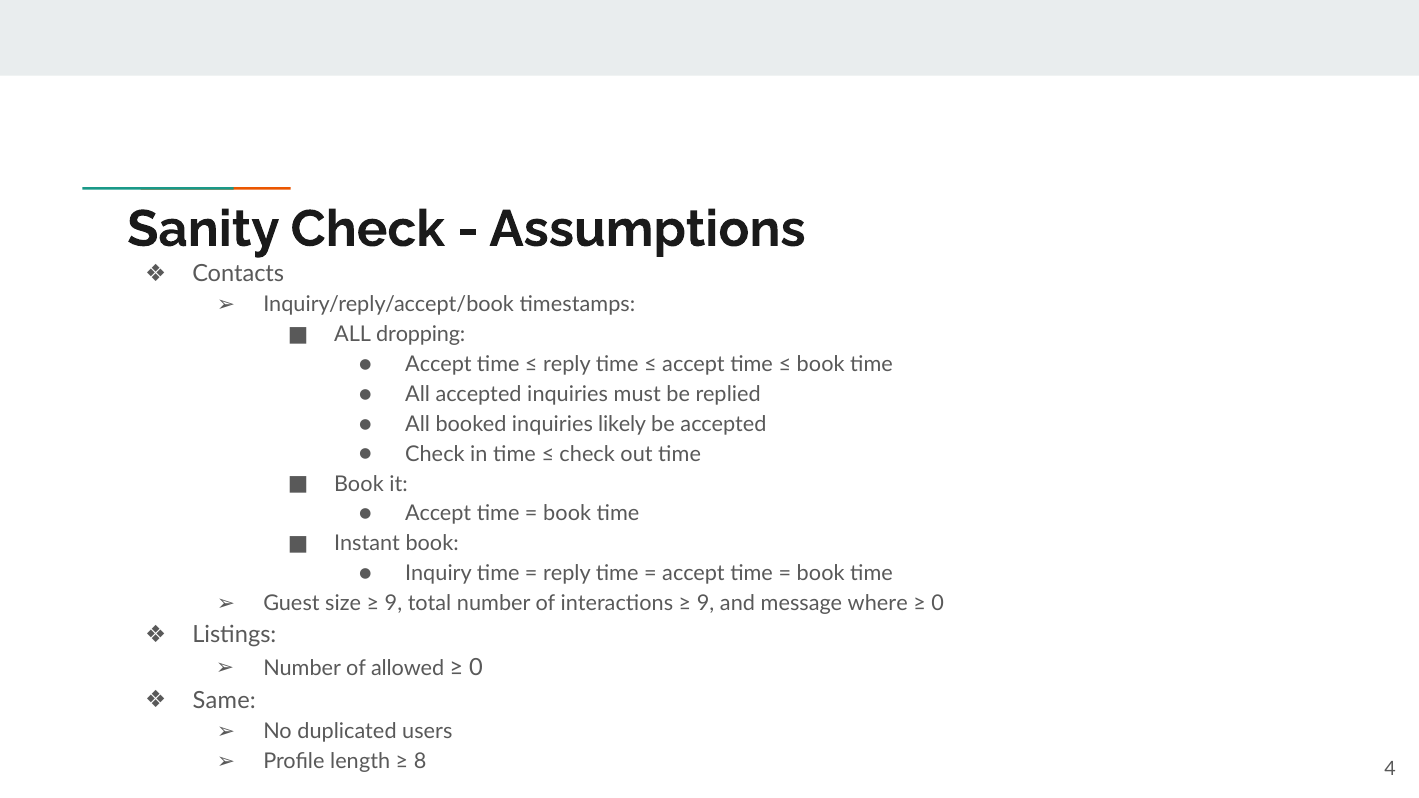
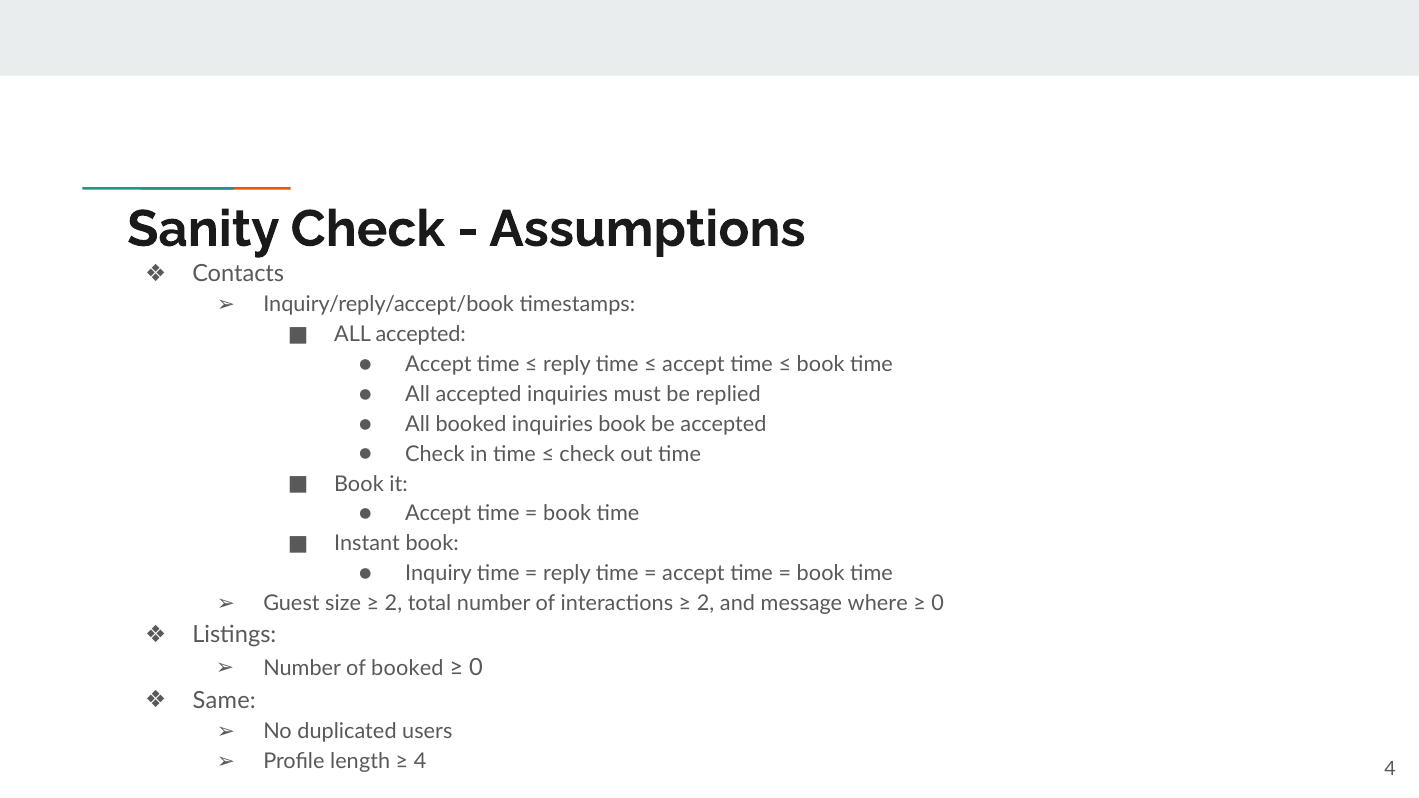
dropping at (421, 335): dropping -> accepted
inquiries likely: likely -> book
9 at (393, 604): 9 -> 2
9 at (706, 604): 9 -> 2
of allowed: allowed -> booked
8 at (420, 761): 8 -> 4
